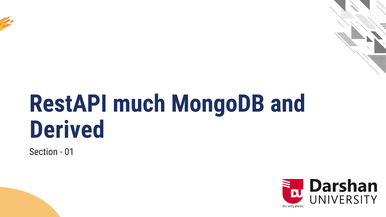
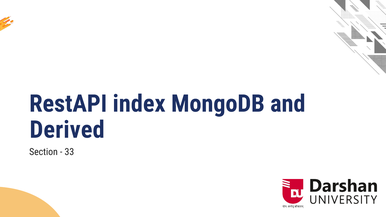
much: much -> index
01: 01 -> 33
